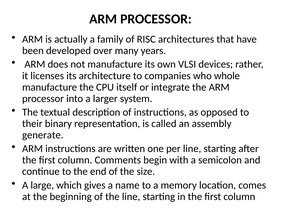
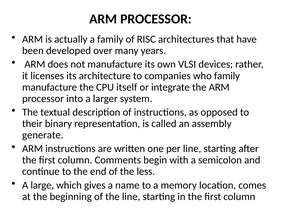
who whole: whole -> family
size: size -> less
